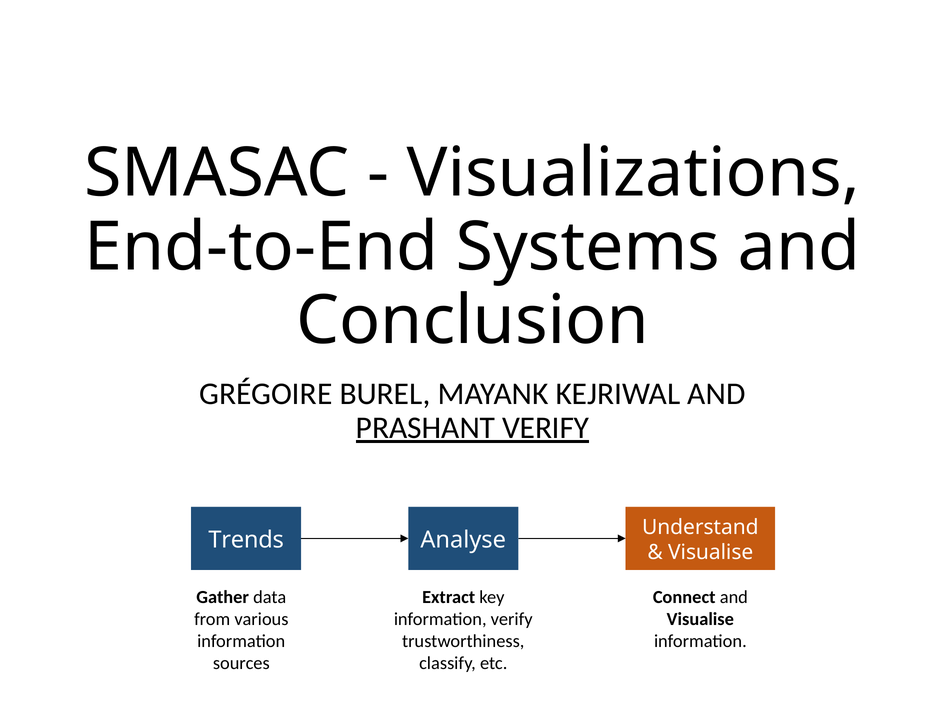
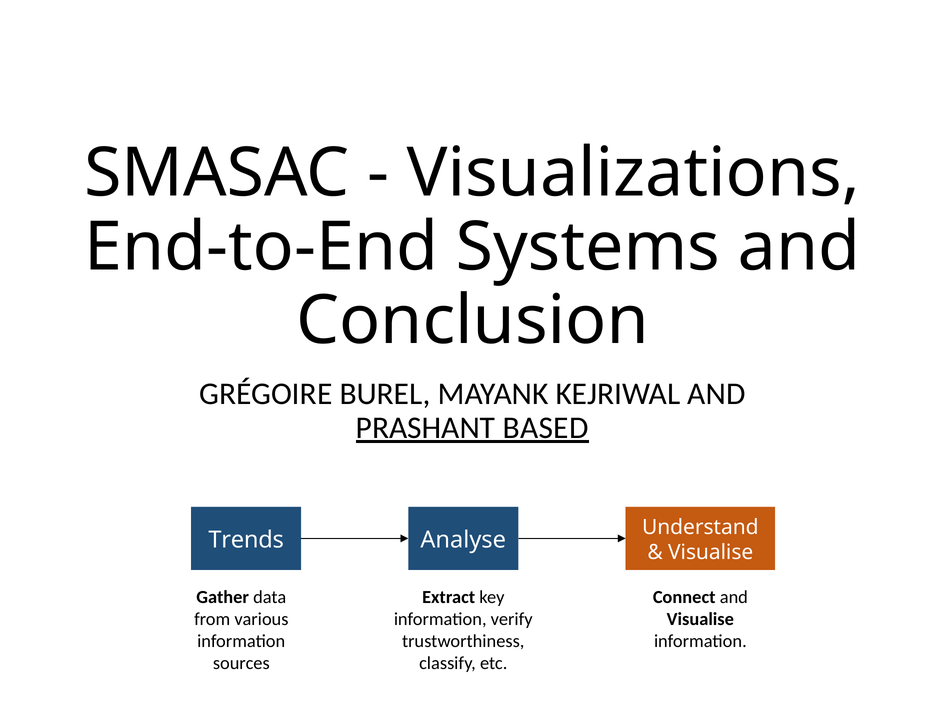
PRASHANT VERIFY: VERIFY -> BASED
